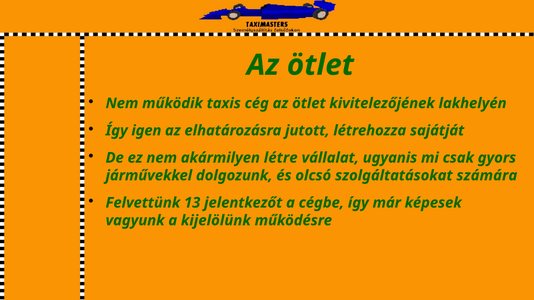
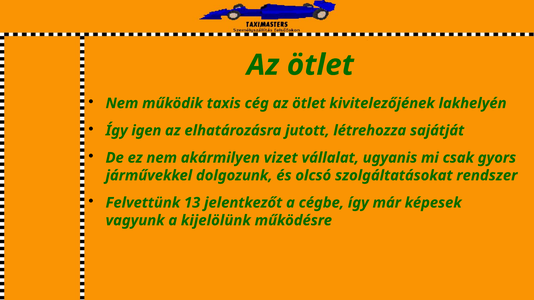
létre: létre -> vizet
számára: számára -> rendszer
